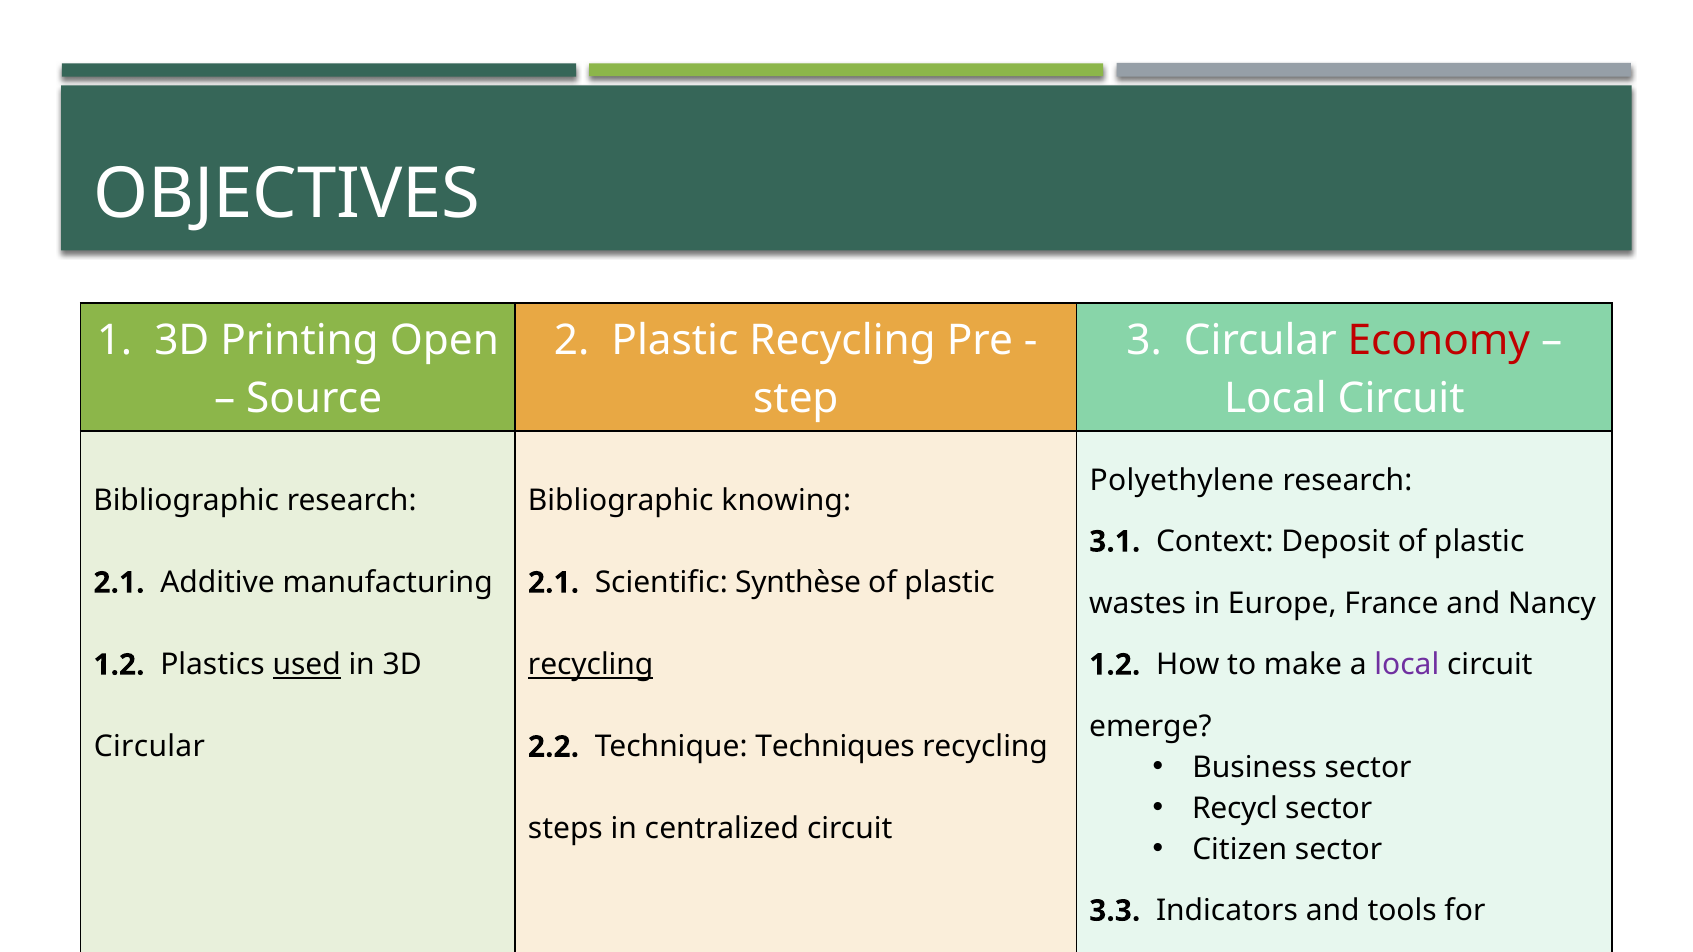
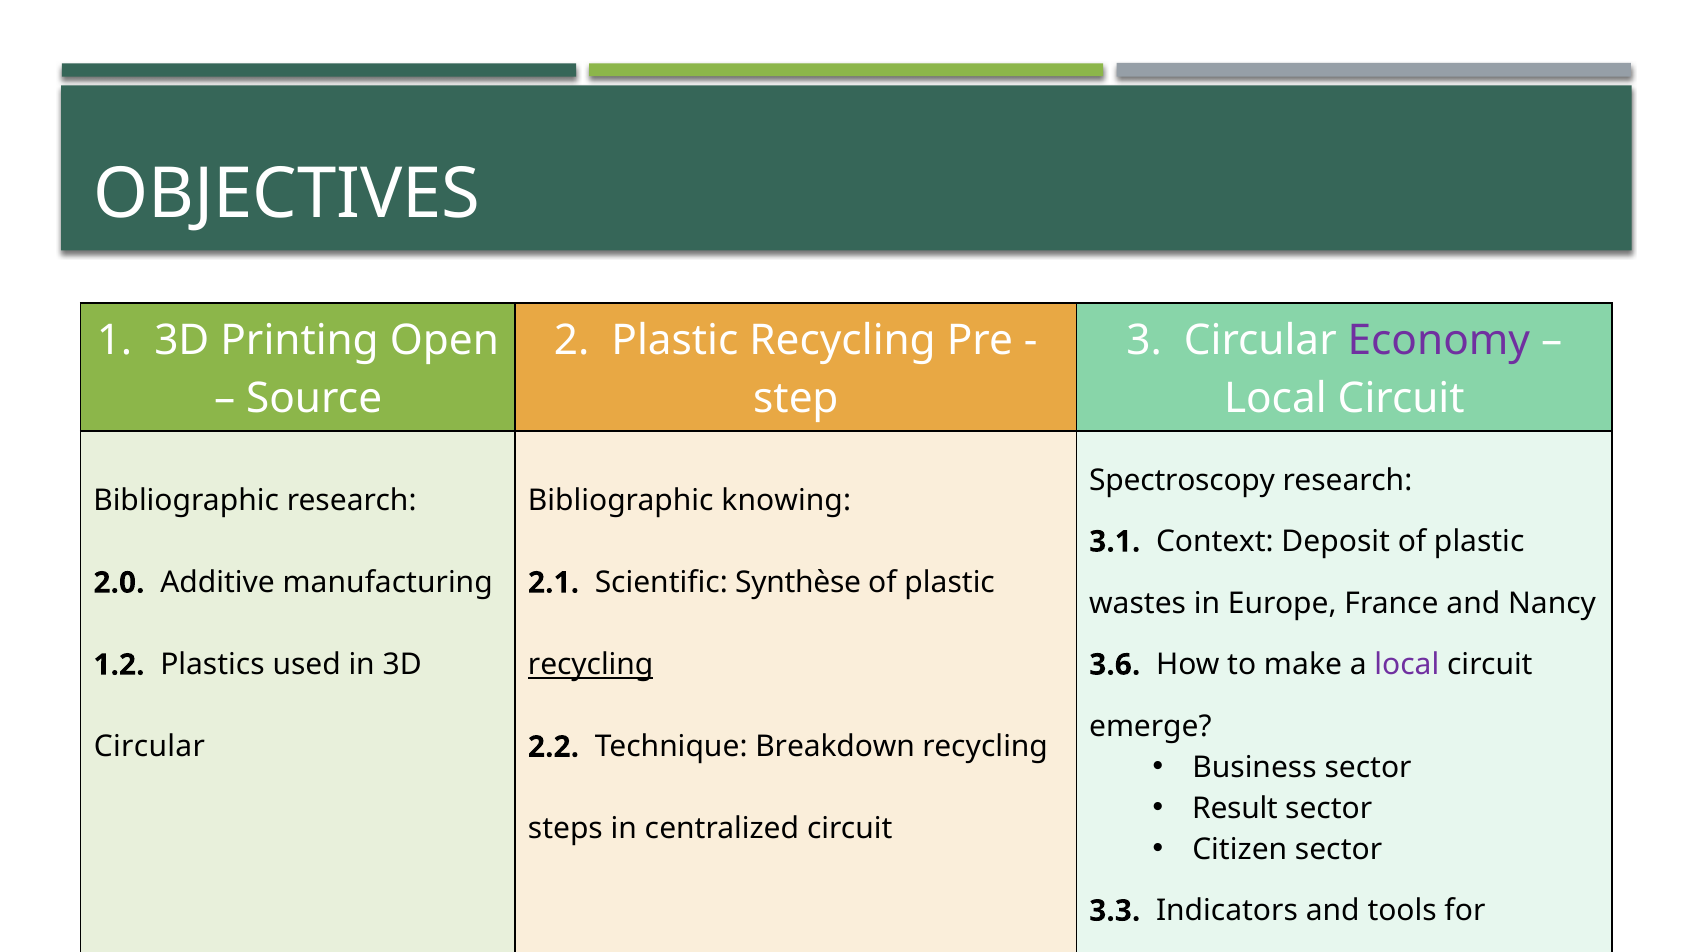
Economy colour: red -> purple
Polyethylene: Polyethylene -> Spectroscopy
2.1 at (119, 583): 2.1 -> 2.0
used underline: present -> none
1.2 at (1115, 665): 1.2 -> 3.6
Techniques: Techniques -> Breakdown
Recycl: Recycl -> Result
